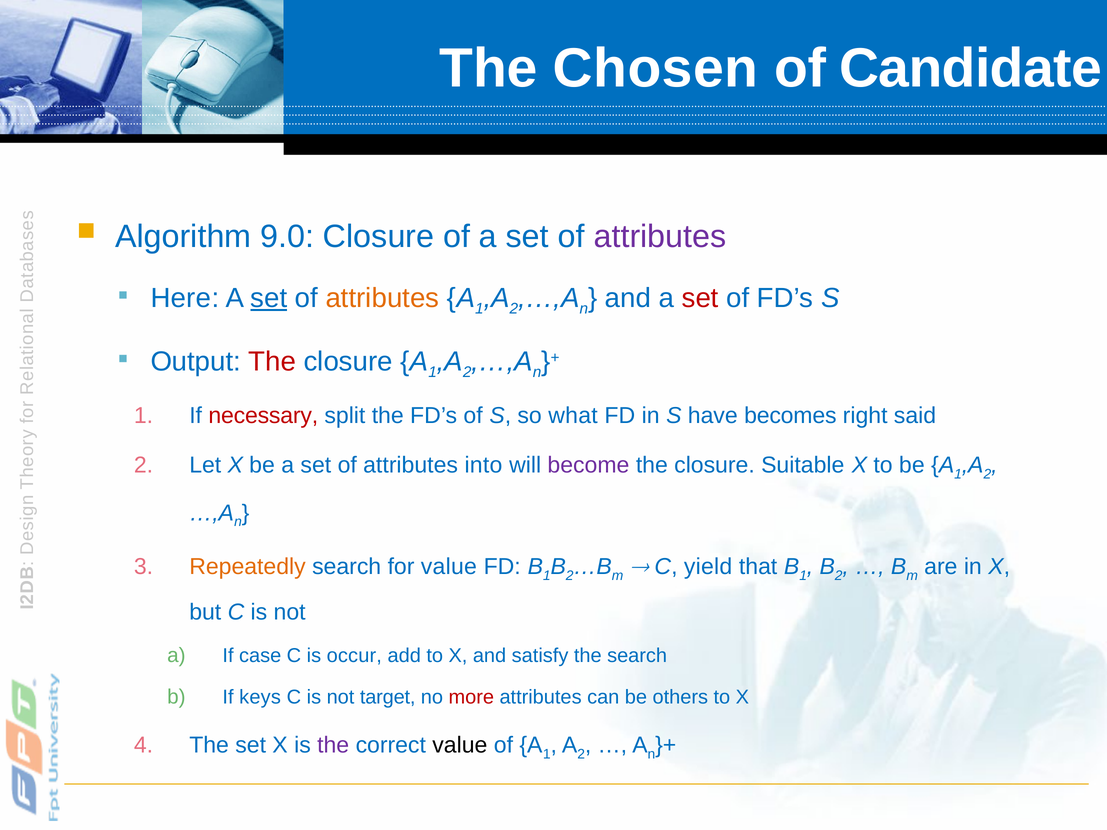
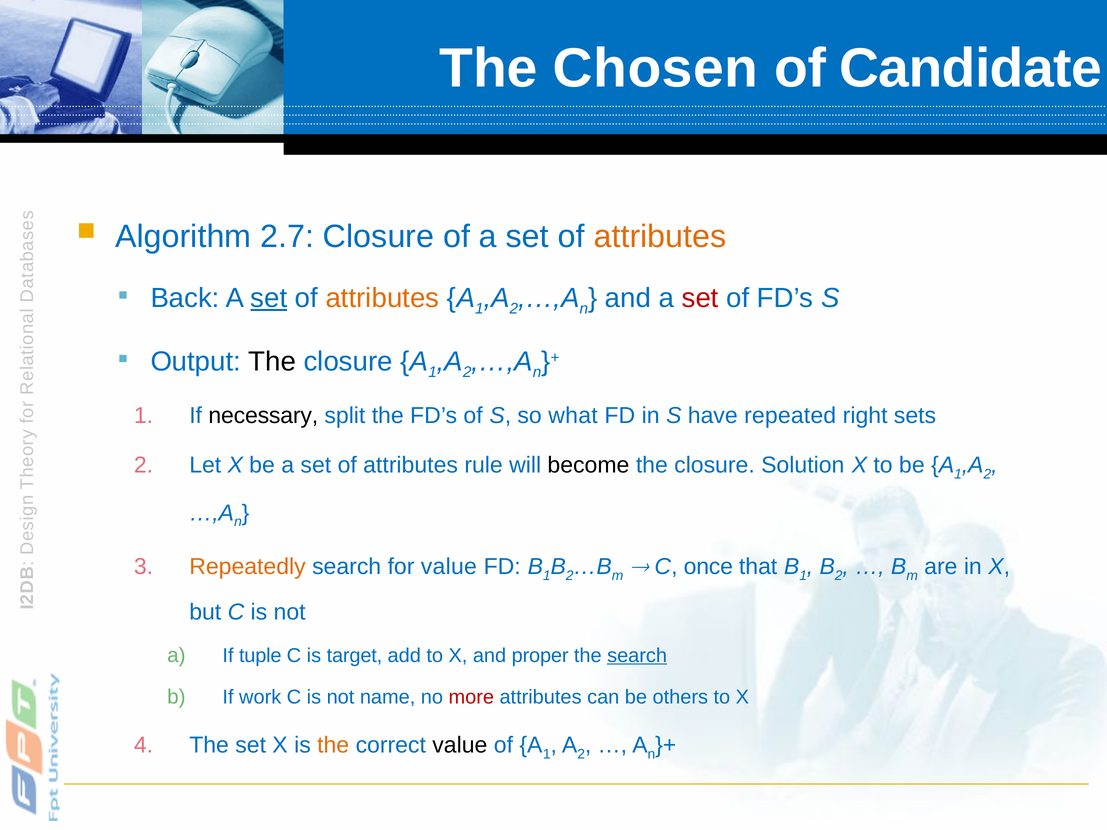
9.0: 9.0 -> 2.7
attributes at (660, 237) colour: purple -> orange
Here: Here -> Back
The at (272, 362) colour: red -> black
necessary colour: red -> black
becomes: becomes -> repeated
said: said -> sets
into: into -> rule
become colour: purple -> black
Suitable: Suitable -> Solution
yield: yield -> once
case: case -> tuple
occur: occur -> target
satisfy: satisfy -> proper
search at (637, 656) underline: none -> present
keys: keys -> work
target: target -> name
the at (333, 745) colour: purple -> orange
